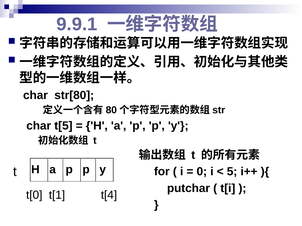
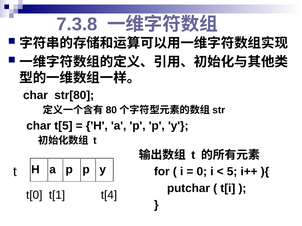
9.9.1: 9.9.1 -> 7.3.8
